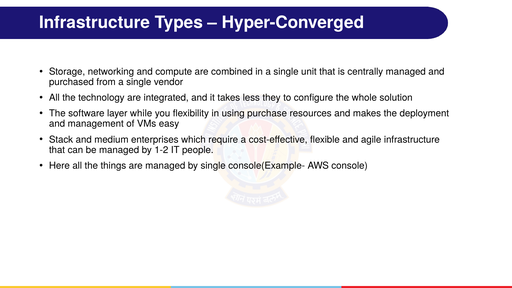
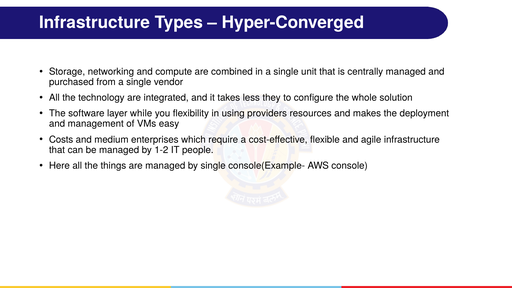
purchase: purchase -> providers
Stack: Stack -> Costs
